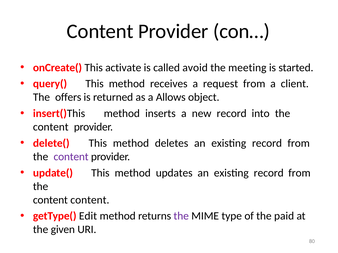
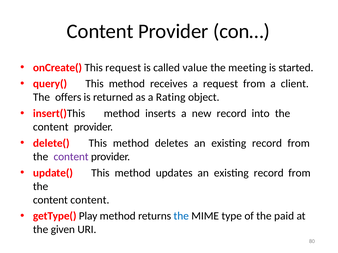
This activate: activate -> request
avoid: avoid -> value
Allows: Allows -> Rating
Edit: Edit -> Play
the at (181, 216) colour: purple -> blue
